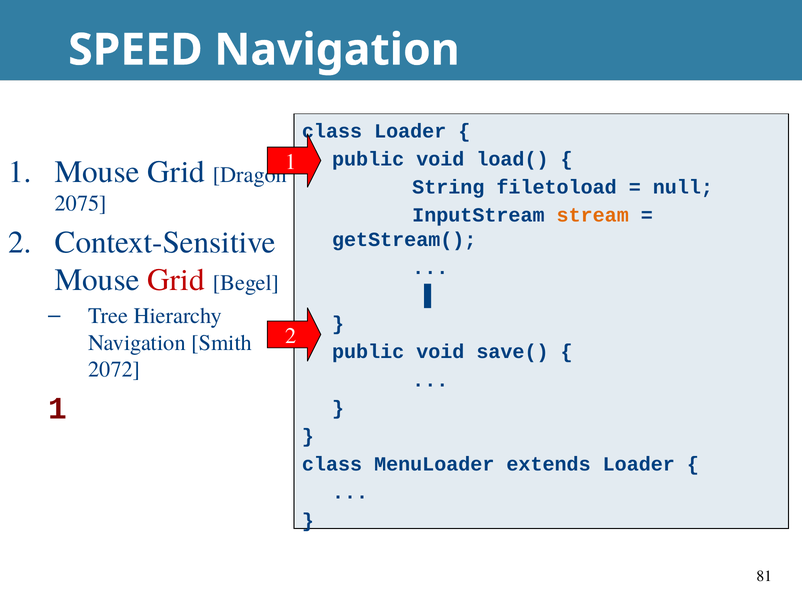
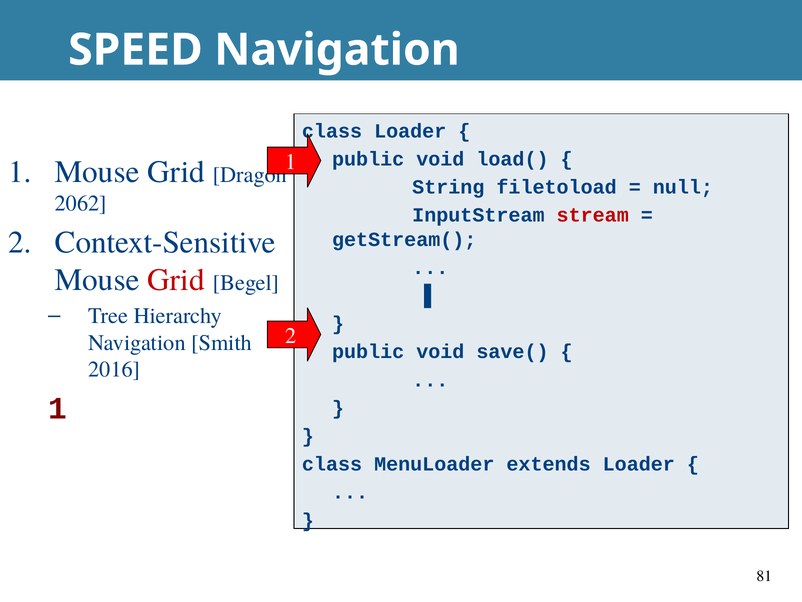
2075: 2075 -> 2062
stream colour: orange -> red
2072: 2072 -> 2016
